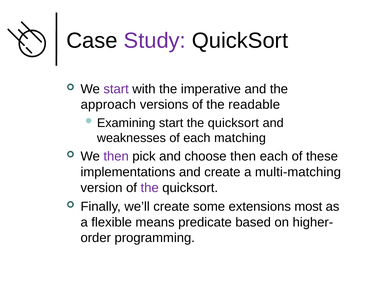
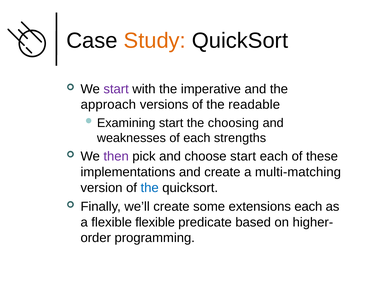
Study colour: purple -> orange
quicksort at (233, 123): quicksort -> choosing
matching: matching -> strengths
choose then: then -> start
the at (150, 188) colour: purple -> blue
extensions most: most -> each
flexible means: means -> flexible
